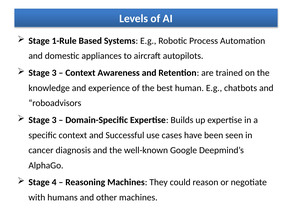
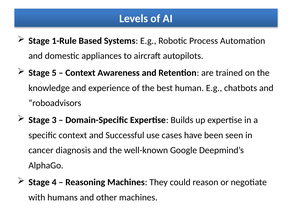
3 at (54, 73): 3 -> 5
